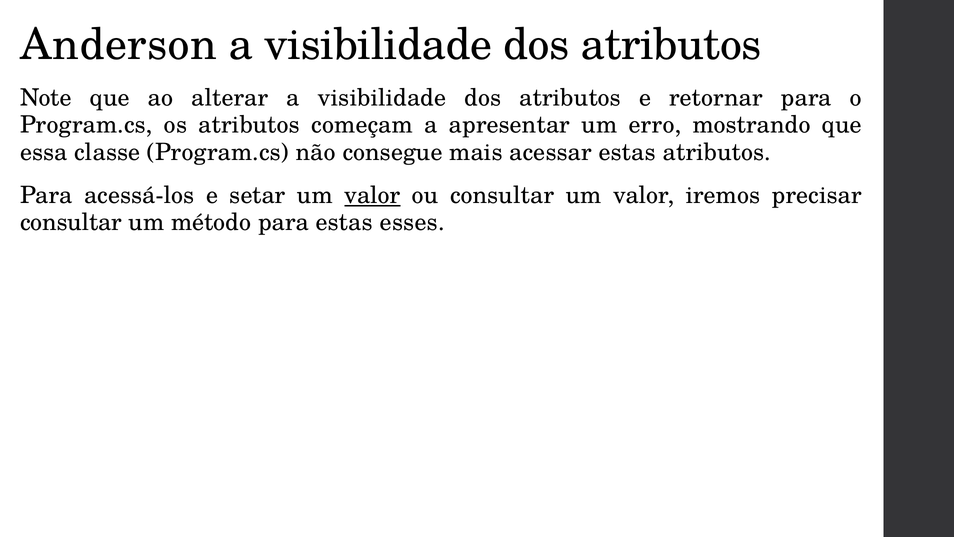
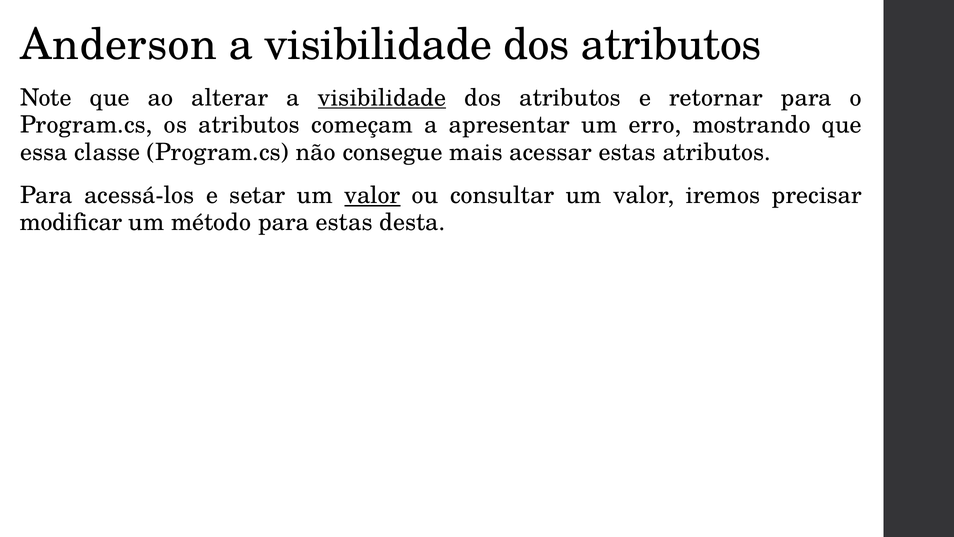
visibilidade at (382, 98) underline: none -> present
consultar at (71, 222): consultar -> modificar
esses: esses -> desta
